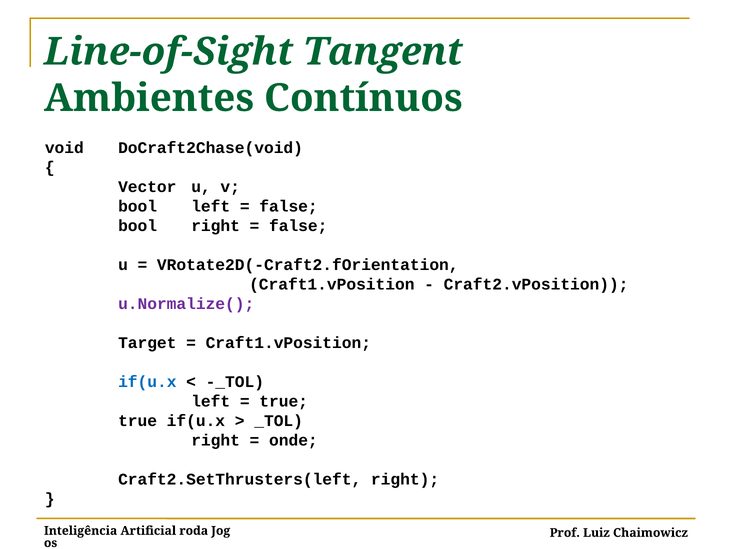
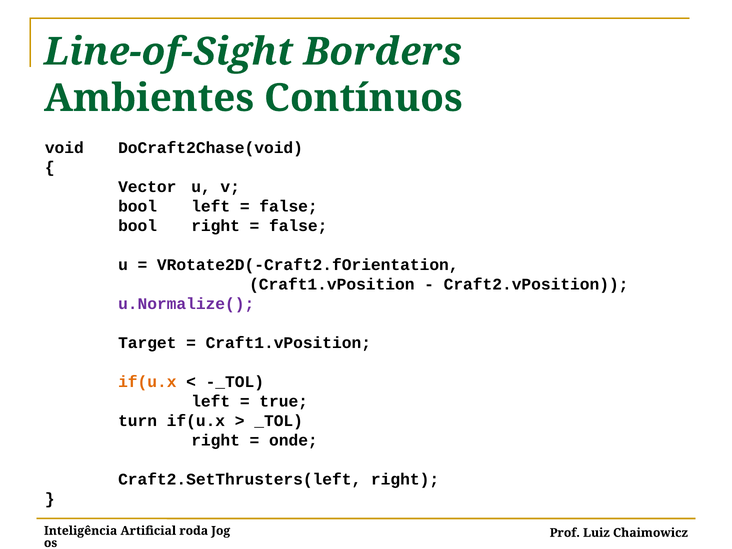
Tangent: Tangent -> Borders
if(u.x at (147, 382) colour: blue -> orange
true at (138, 421): true -> turn
